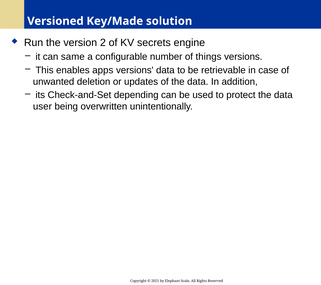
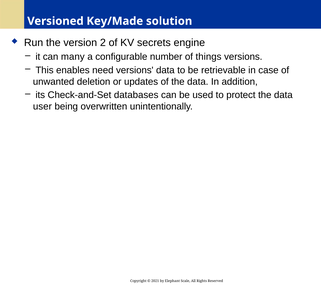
same: same -> many
apps: apps -> need
depending: depending -> databases
